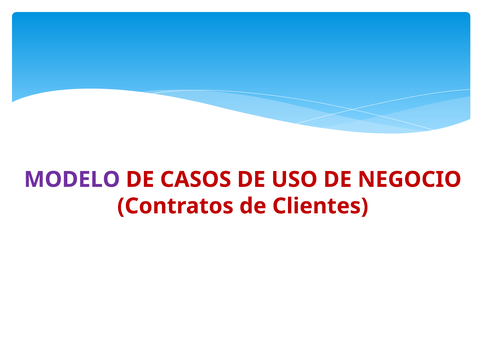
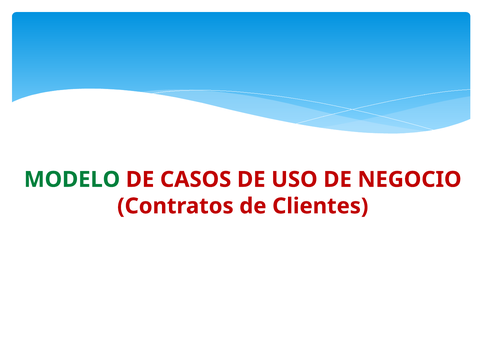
MODELO colour: purple -> green
